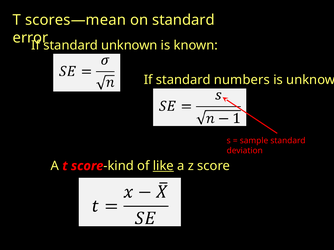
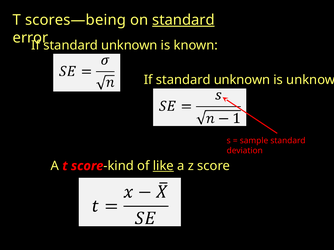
scores—mean: scores—mean -> scores—being
standard at (183, 20) underline: none -> present
numbers at (242, 80): numbers -> unknown
